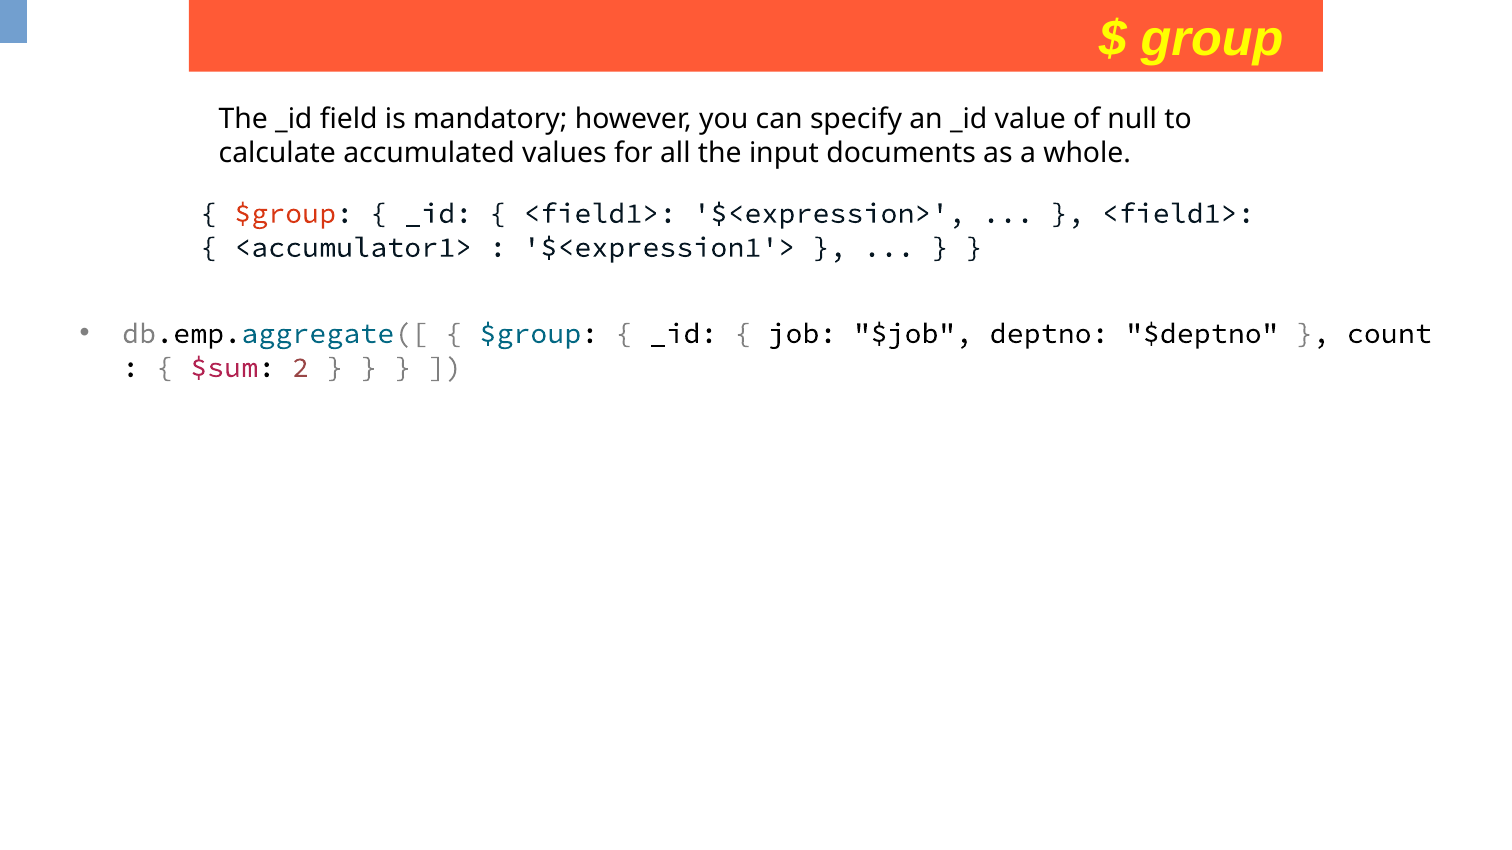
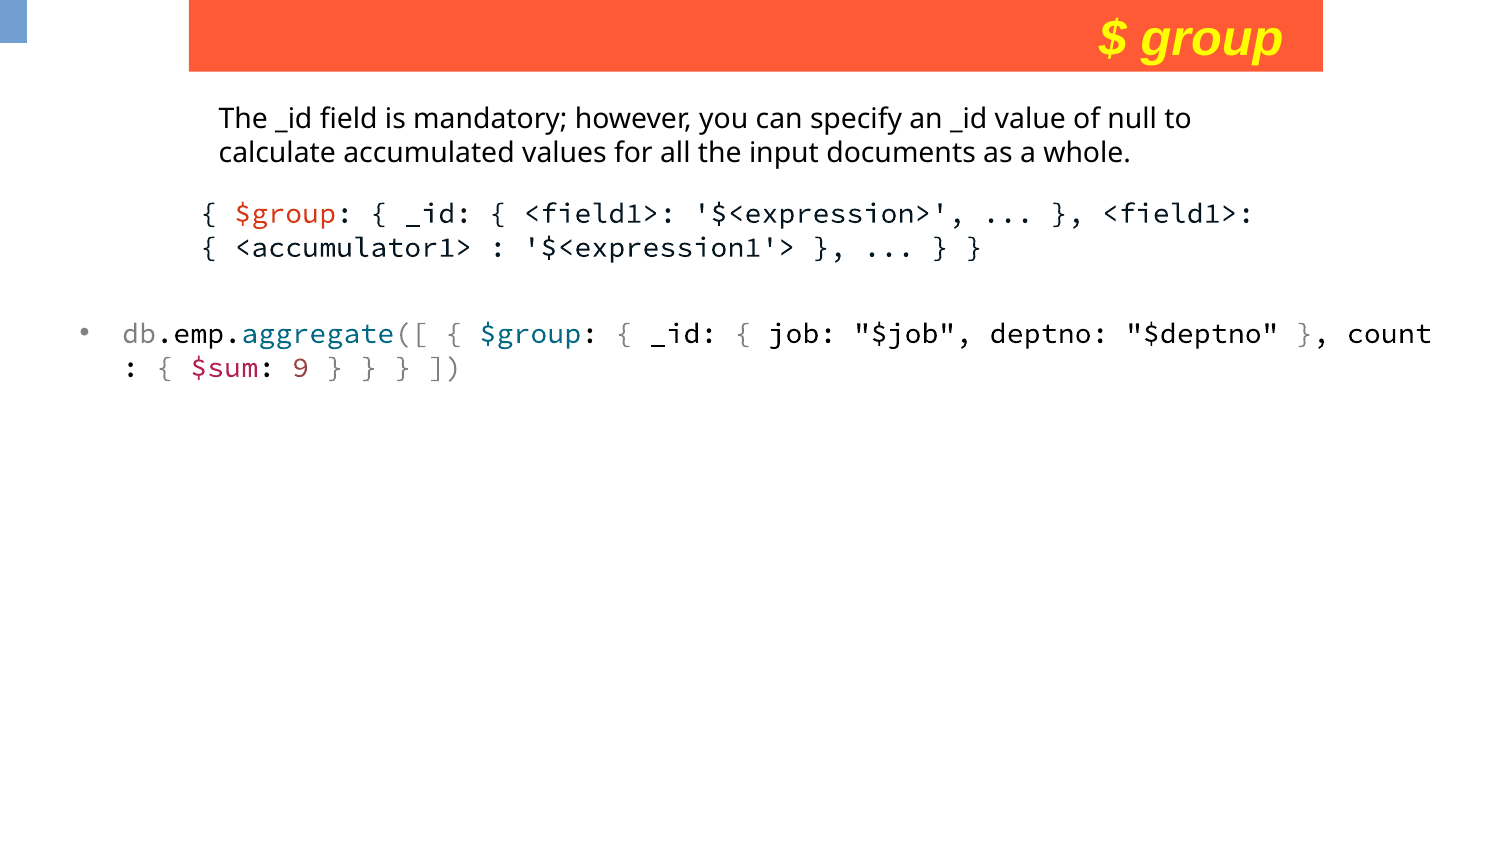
2: 2 -> 9
